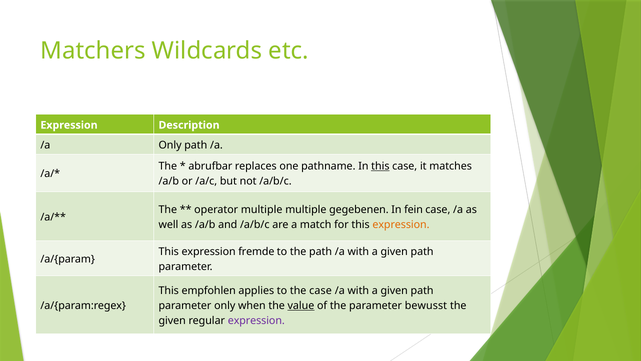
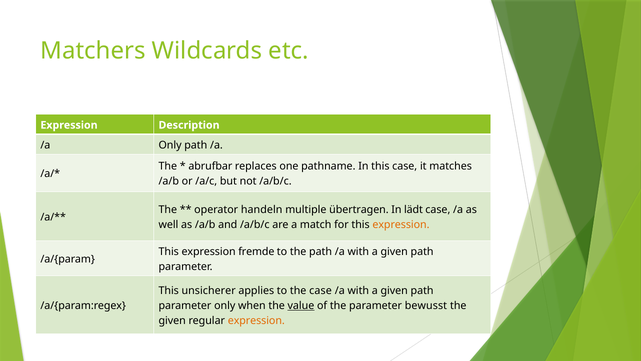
this at (380, 166) underline: present -> none
operator multiple: multiple -> handeln
gegebenen: gegebenen -> übertragen
fein: fein -> lädt
empfohlen: empfohlen -> unsicherer
expression at (256, 320) colour: purple -> orange
